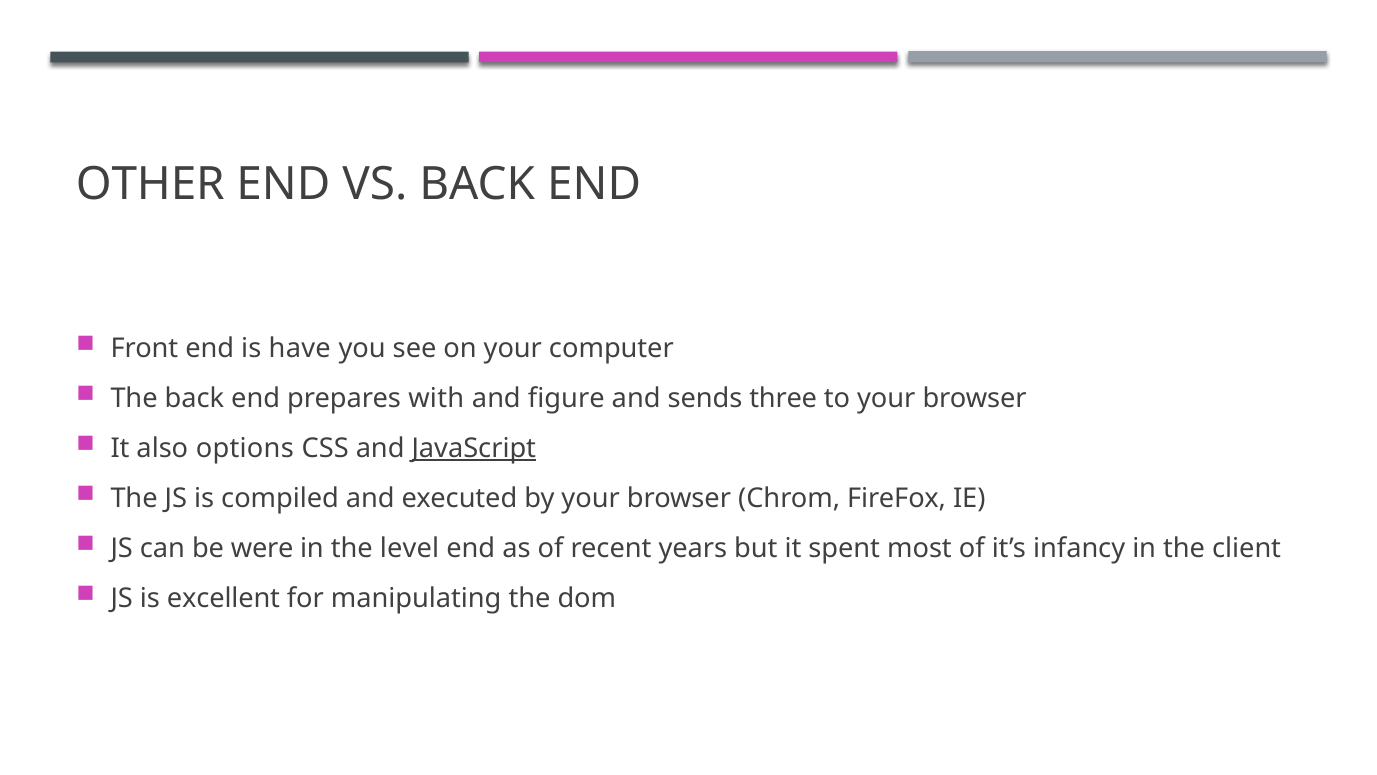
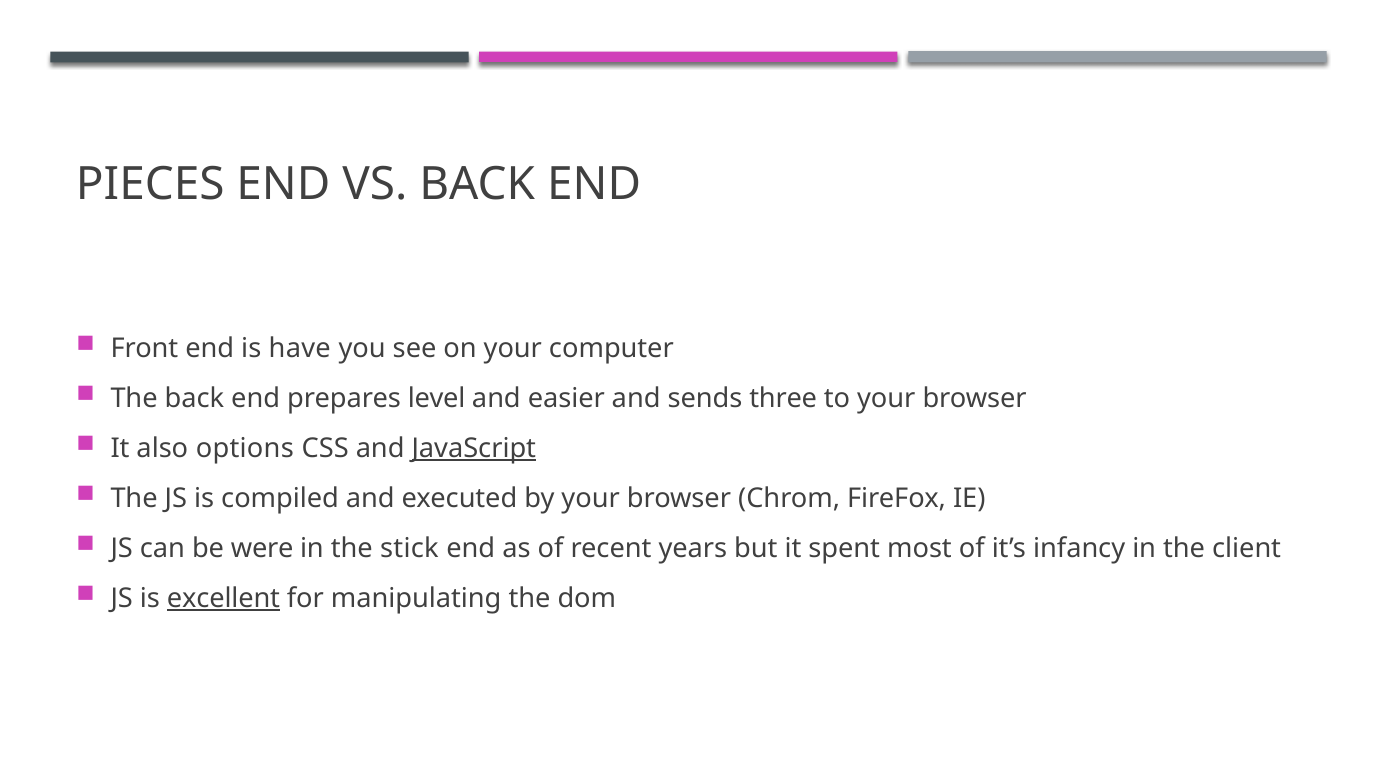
OTHER: OTHER -> PIECES
with: with -> level
figure: figure -> easier
level: level -> stick
excellent underline: none -> present
